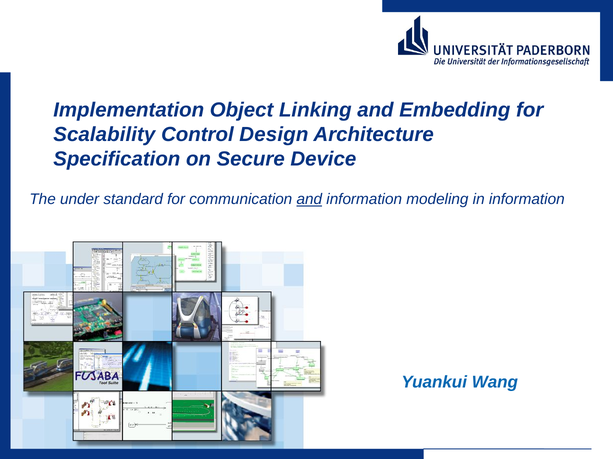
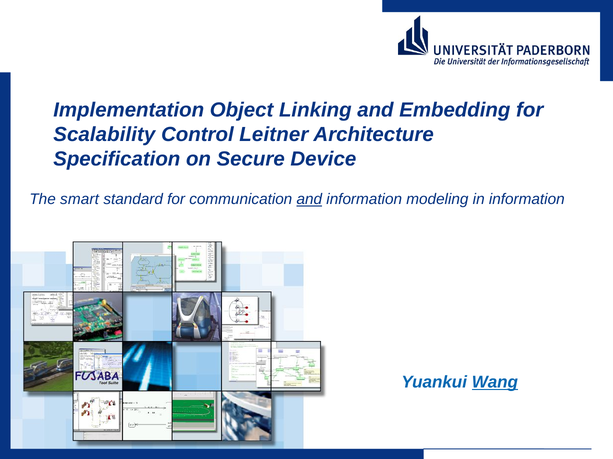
Design: Design -> Leitner
under: under -> smart
Wang underline: none -> present
